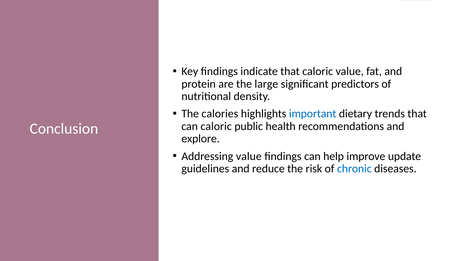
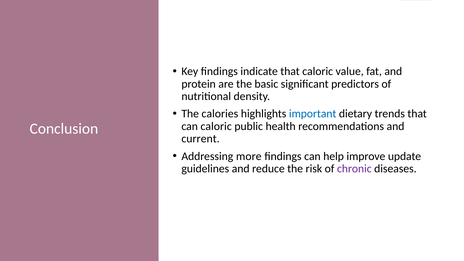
large: large -> basic
explore: explore -> current
Addressing value: value -> more
chronic colour: blue -> purple
